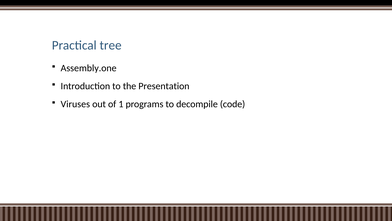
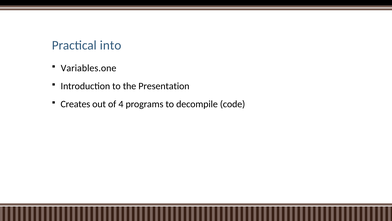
tree: tree -> into
Assembly.one: Assembly.one -> Variables.one
Viruses: Viruses -> Creates
1: 1 -> 4
